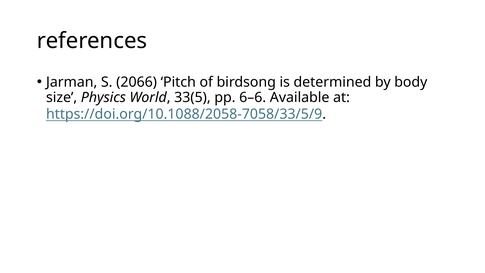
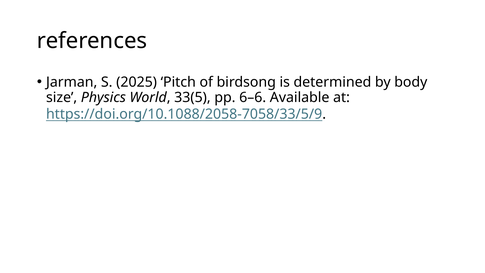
2066: 2066 -> 2025
